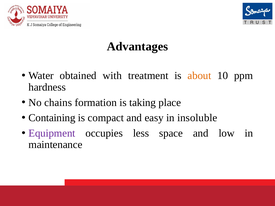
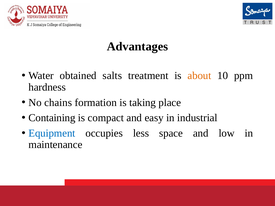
with: with -> salts
insoluble: insoluble -> industrial
Equipment colour: purple -> blue
